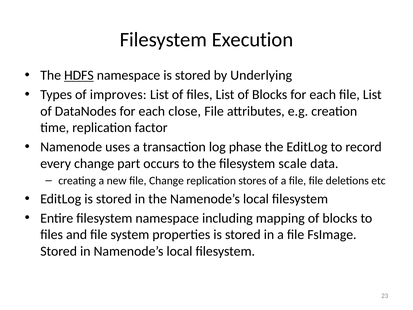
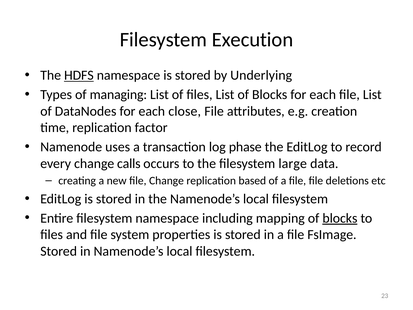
improves: improves -> managing
part: part -> calls
scale: scale -> large
stores: stores -> based
blocks at (340, 218) underline: none -> present
